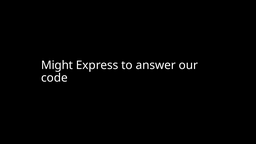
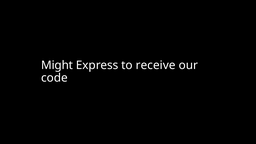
answer: answer -> receive
